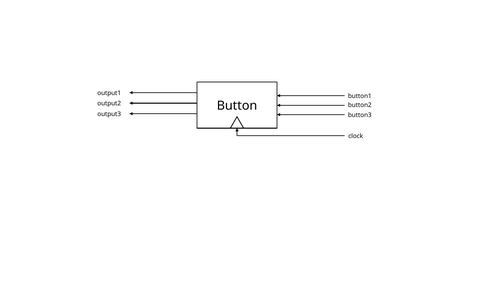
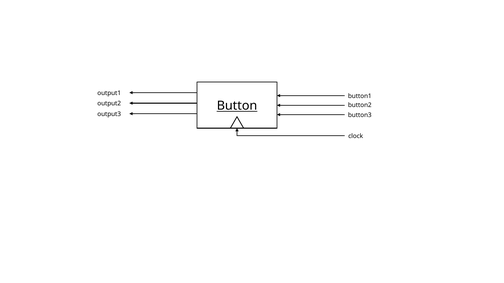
Button underline: none -> present
